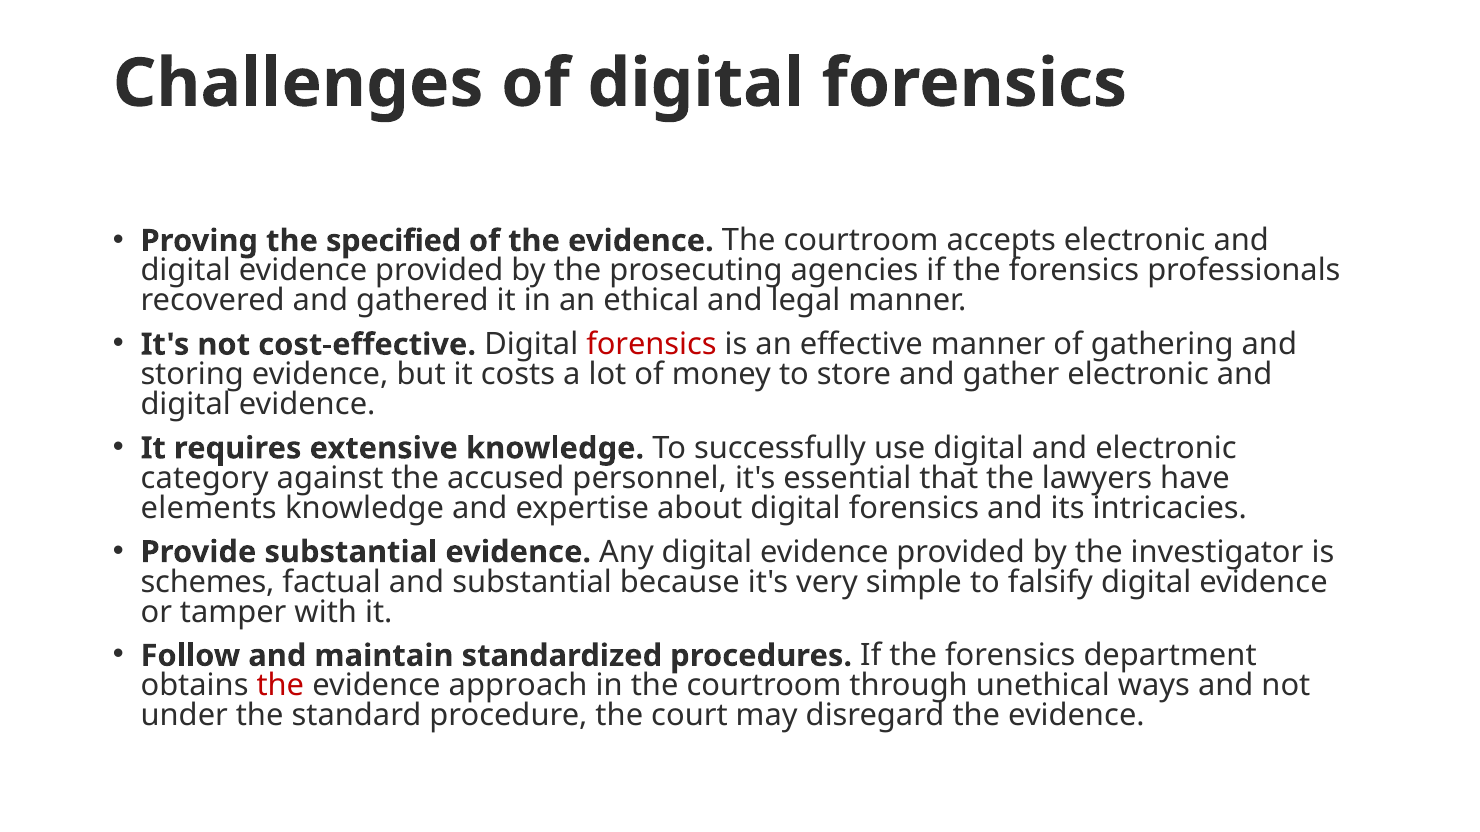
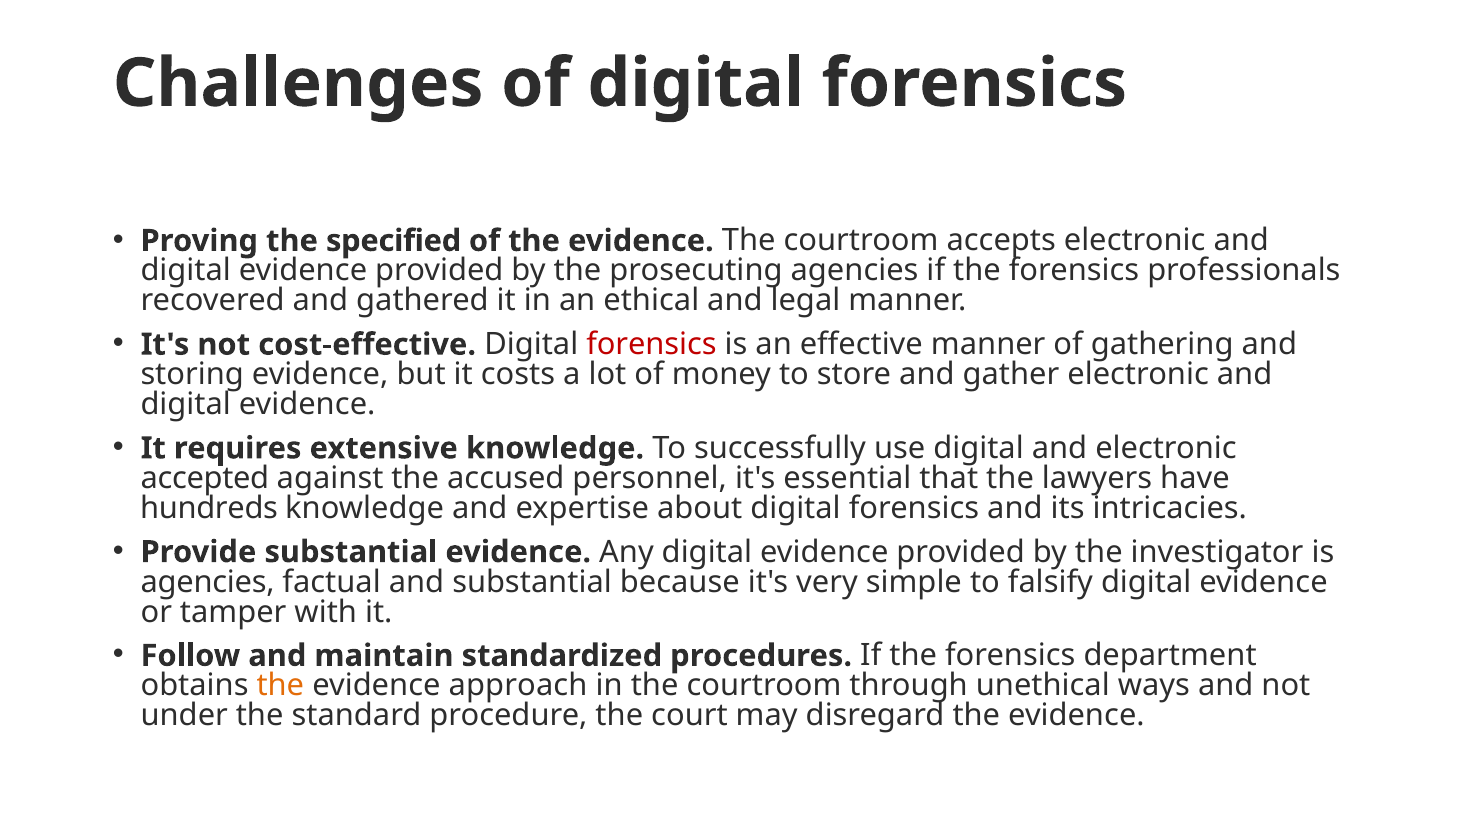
category: category -> accepted
elements: elements -> hundreds
schemes at (208, 582): schemes -> agencies
the at (280, 686) colour: red -> orange
